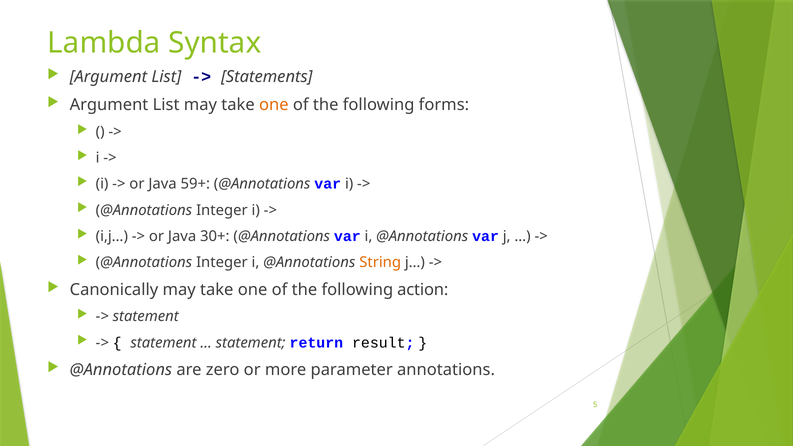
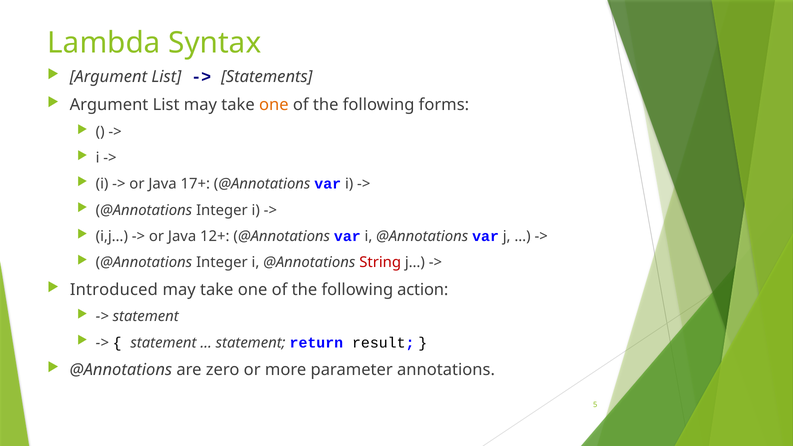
59+: 59+ -> 17+
30+: 30+ -> 12+
String colour: orange -> red
Canonically: Canonically -> Introduced
